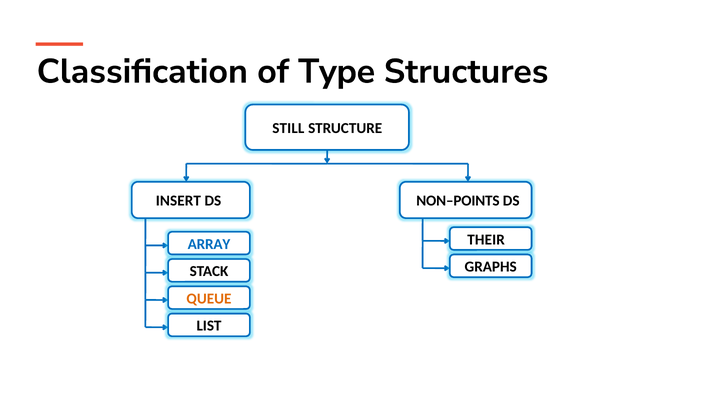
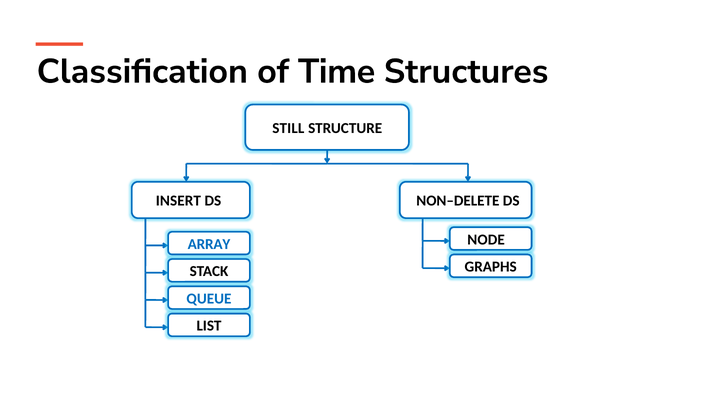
Type: Type -> Time
NON–POINTS: NON–POINTS -> NON–DELETE
THEIR: THEIR -> NODE
QUEUE colour: orange -> blue
